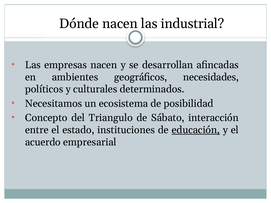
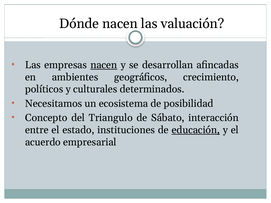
industrial: industrial -> valuación
nacen at (104, 65) underline: none -> present
necesidades: necesidades -> crecimiento
